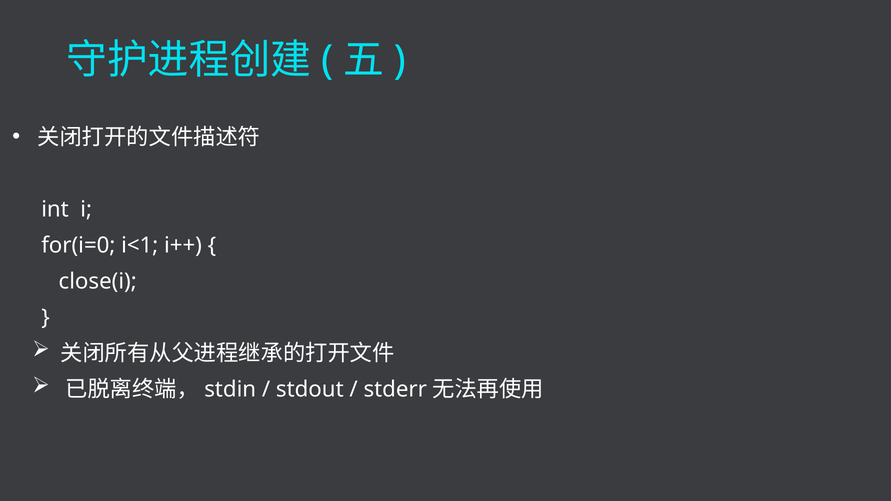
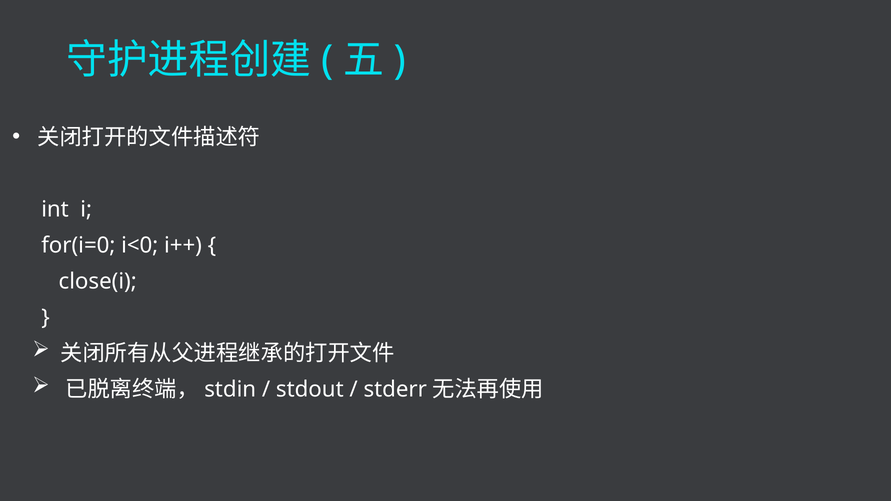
i<1: i<1 -> i<0
